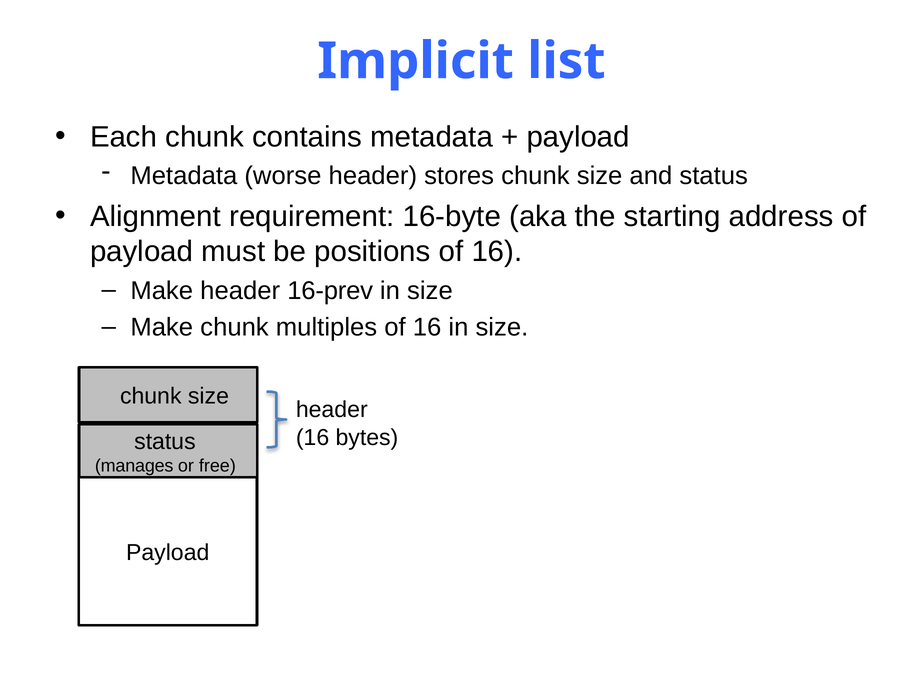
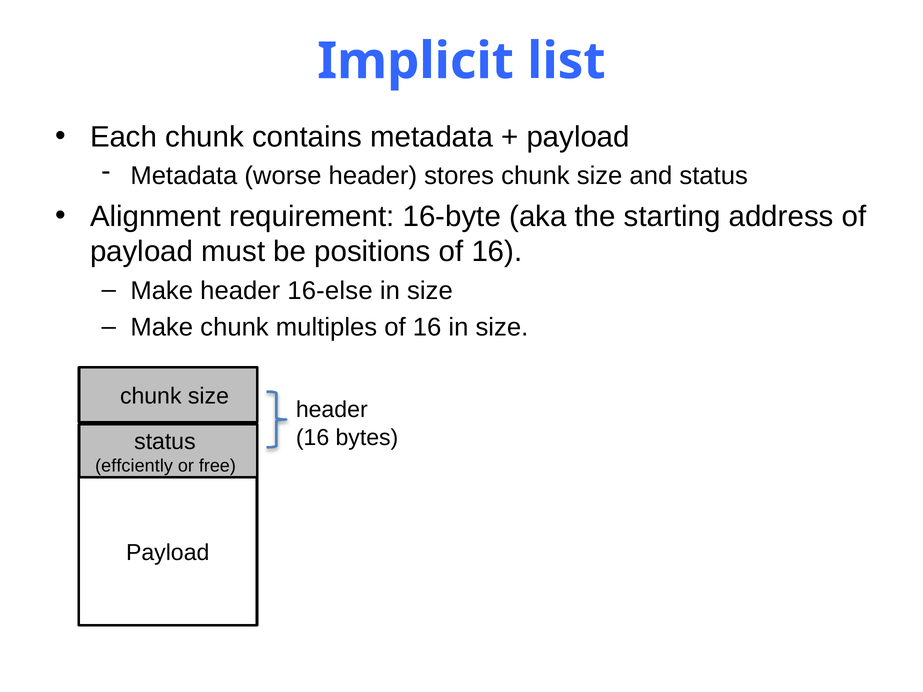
16-prev: 16-prev -> 16-else
manages: manages -> effciently
